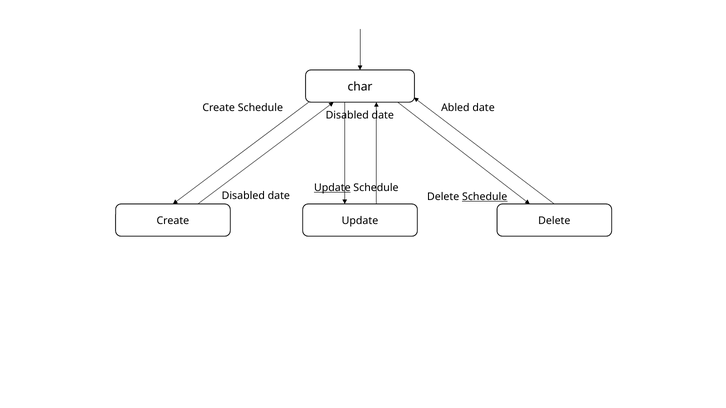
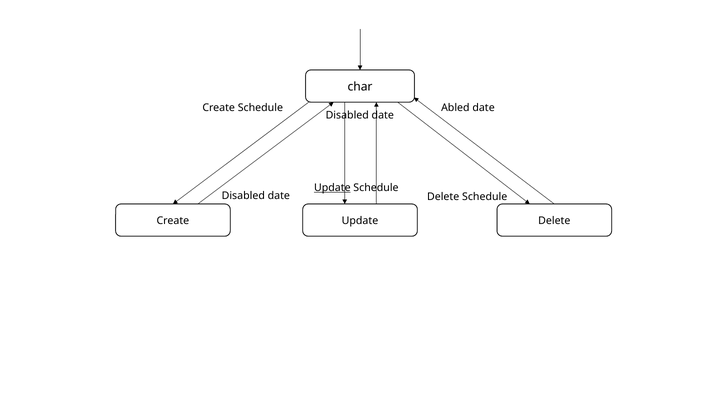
Schedule at (485, 197) underline: present -> none
